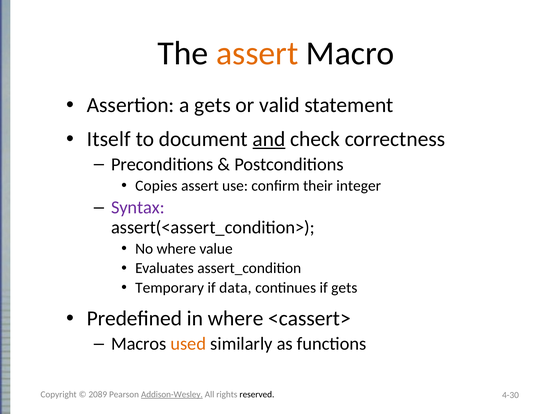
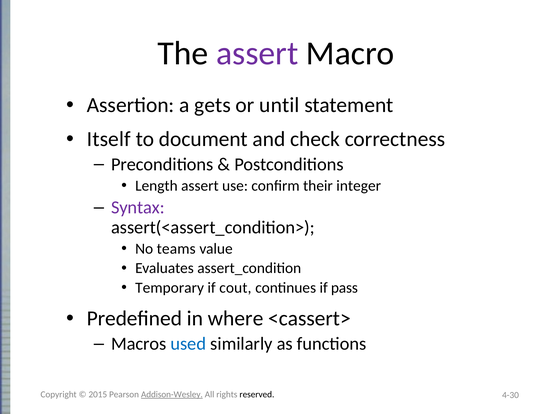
assert at (257, 53) colour: orange -> purple
valid: valid -> until
and underline: present -> none
Copies: Copies -> Length
No where: where -> teams
data: data -> cout
if gets: gets -> pass
used colour: orange -> blue
2089: 2089 -> 2015
